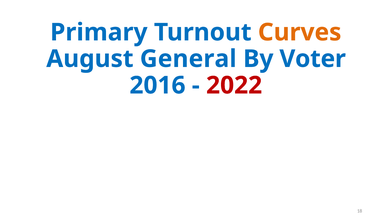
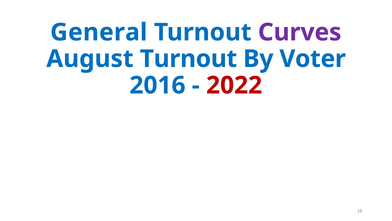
Primary: Primary -> General
Curves colour: orange -> purple
August General: General -> Turnout
